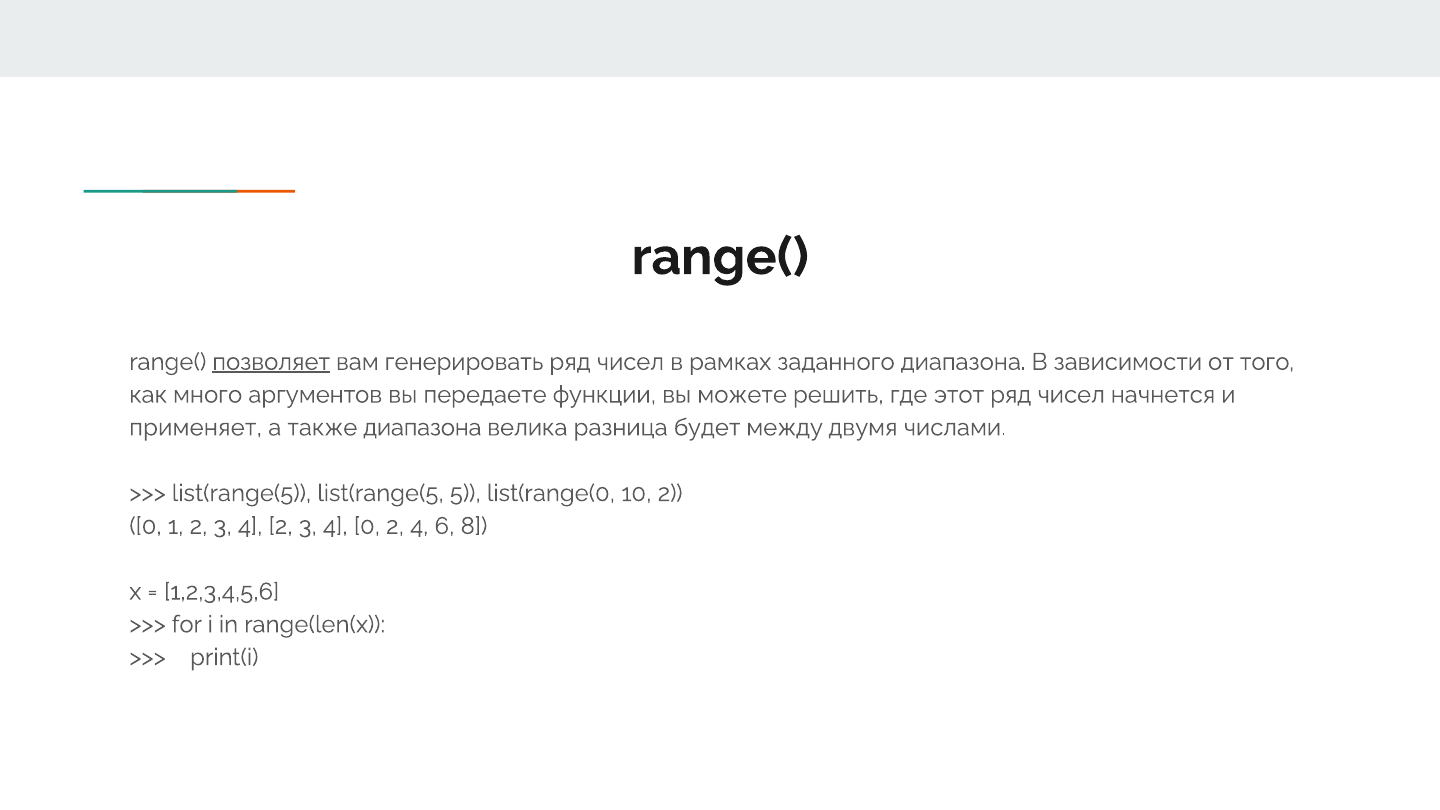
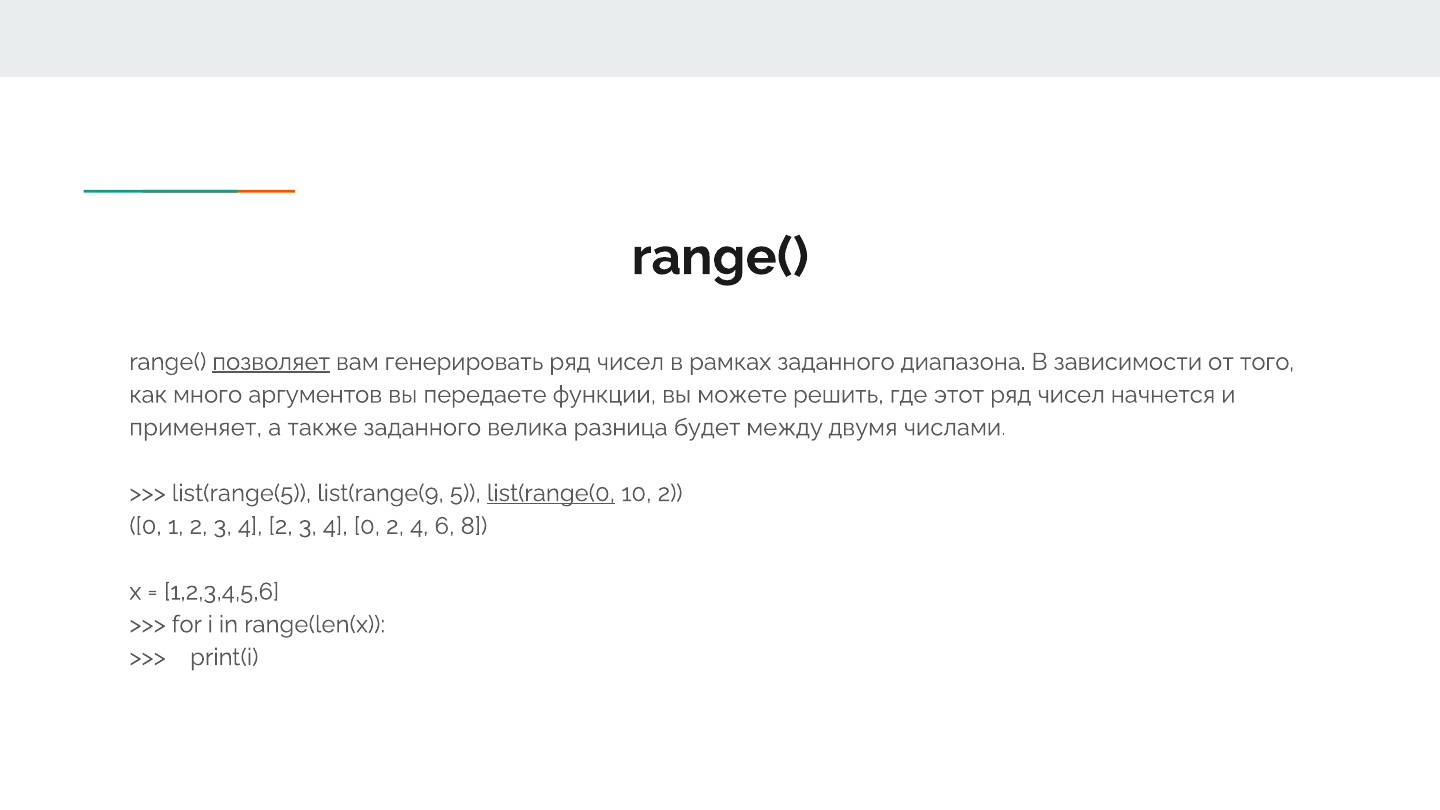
также диапазона: диапазона -> заданного
list(range(5 list(range(5: list(range(5 -> list(range(9
list(range(0 underline: none -> present
